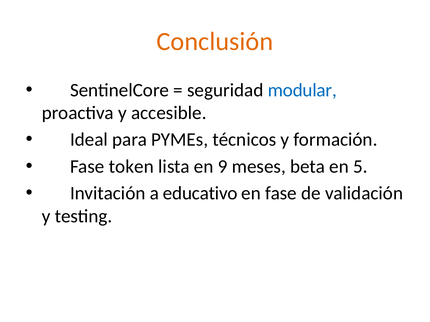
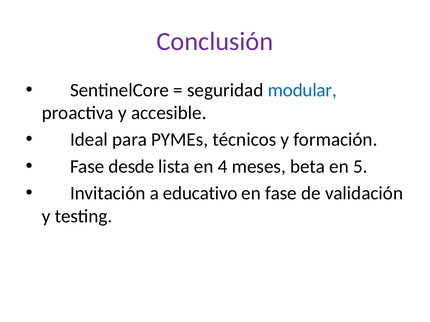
Conclusión colour: orange -> purple
token: token -> desde
9: 9 -> 4
